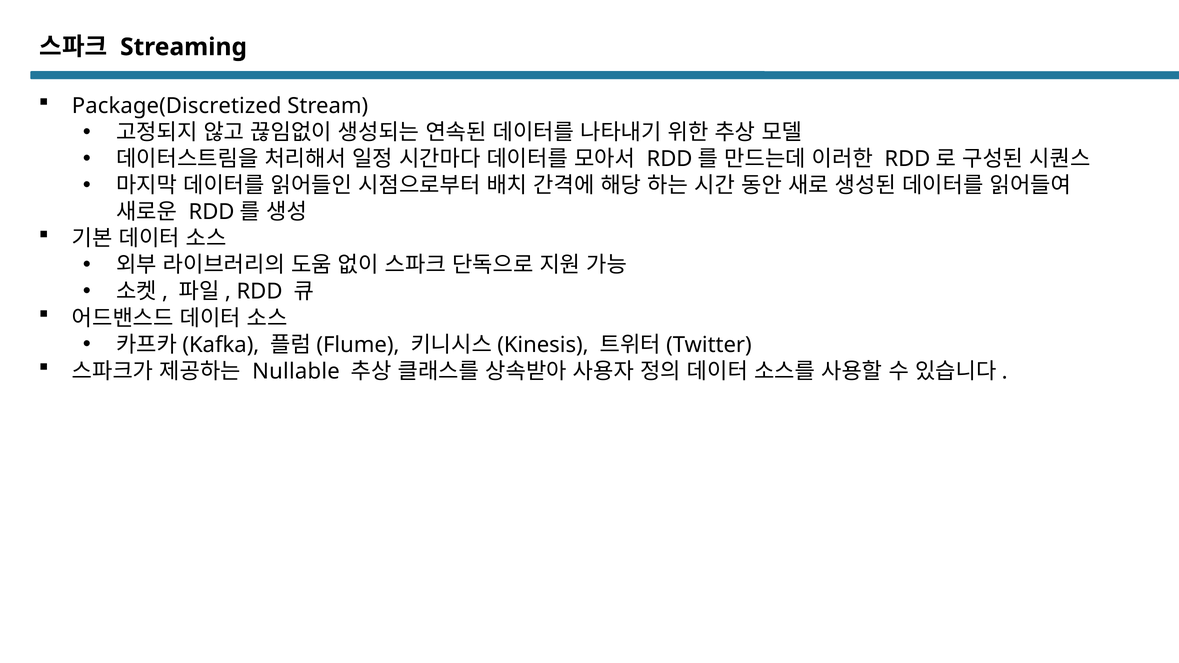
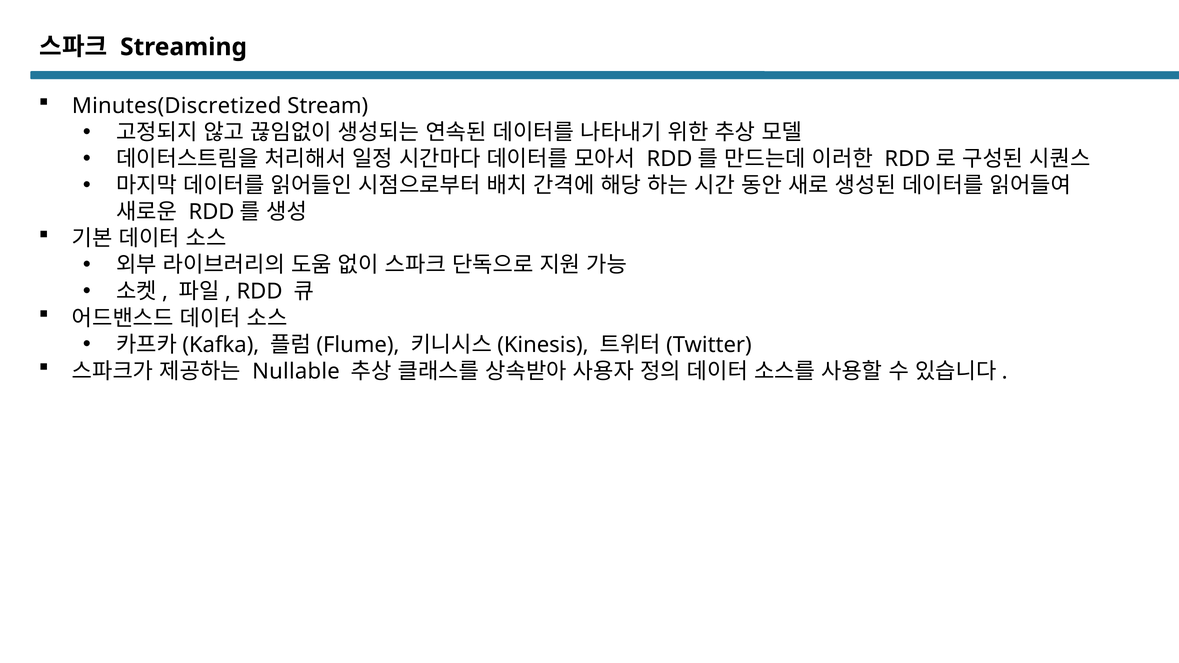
Package(Discretized: Package(Discretized -> Minutes(Discretized
